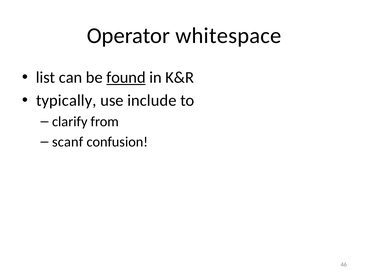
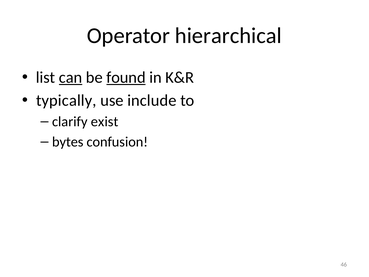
whitespace: whitespace -> hierarchical
can underline: none -> present
from: from -> exist
scanf: scanf -> bytes
